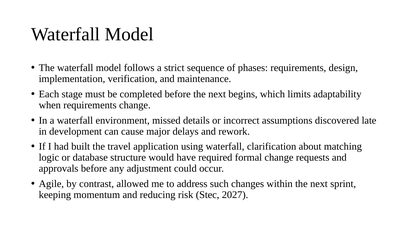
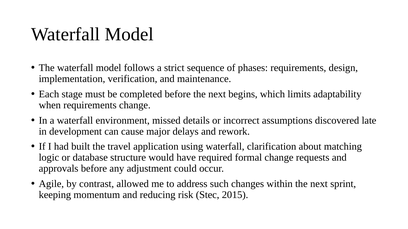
2027: 2027 -> 2015
